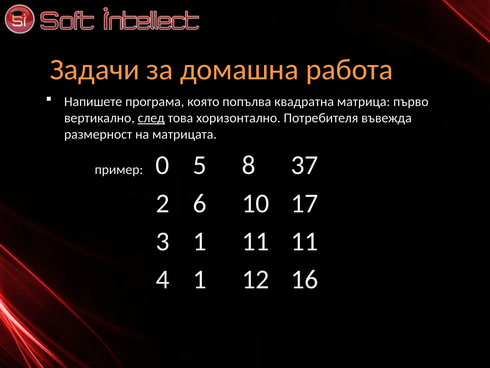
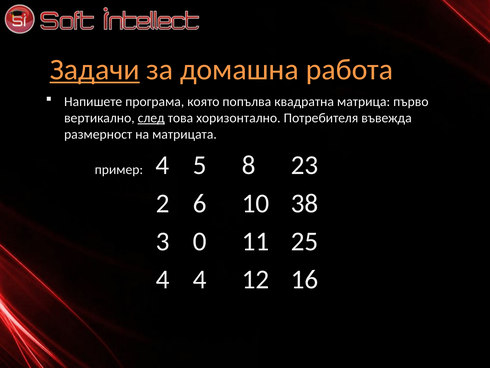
Задачи underline: none -> present
пример 0: 0 -> 4
37: 37 -> 23
17: 17 -> 38
3 1: 1 -> 0
11 11: 11 -> 25
4 1: 1 -> 4
